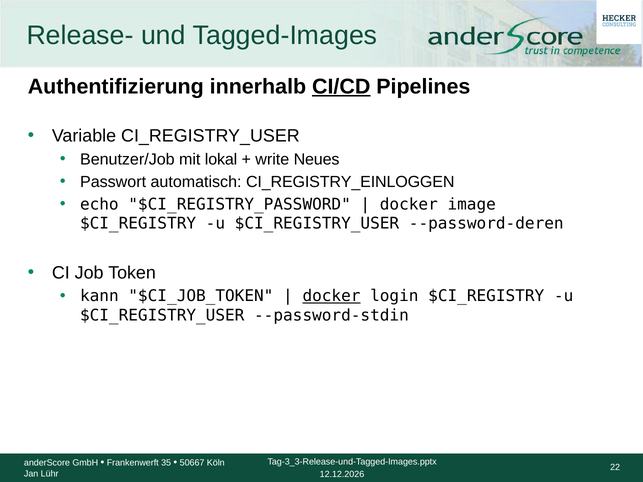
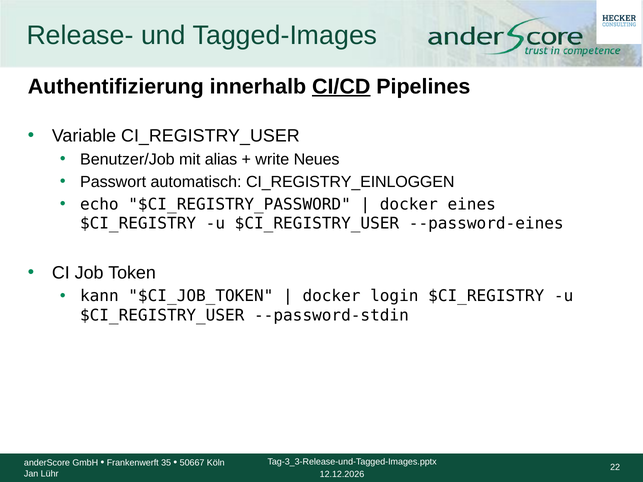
lokal: lokal -> alias
image: image -> eines
--password-deren: --password-deren -> --password-eines
docker at (332, 296) underline: present -> none
